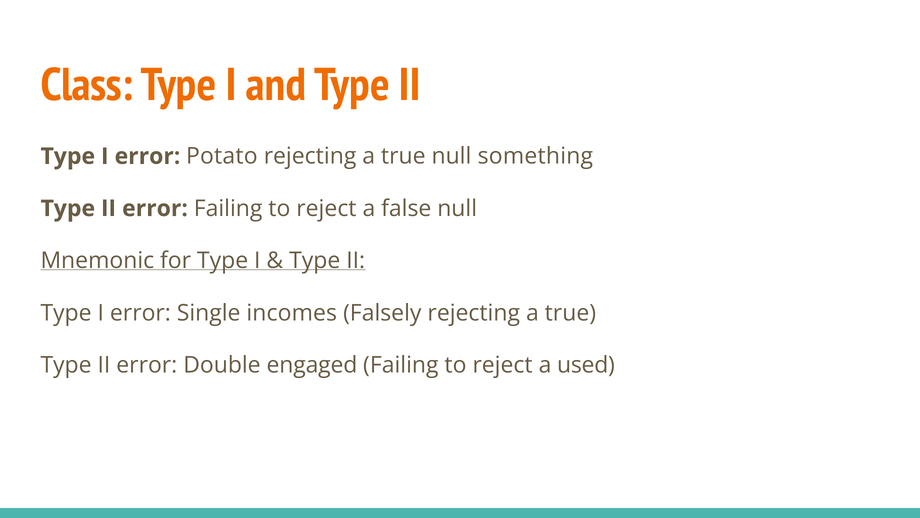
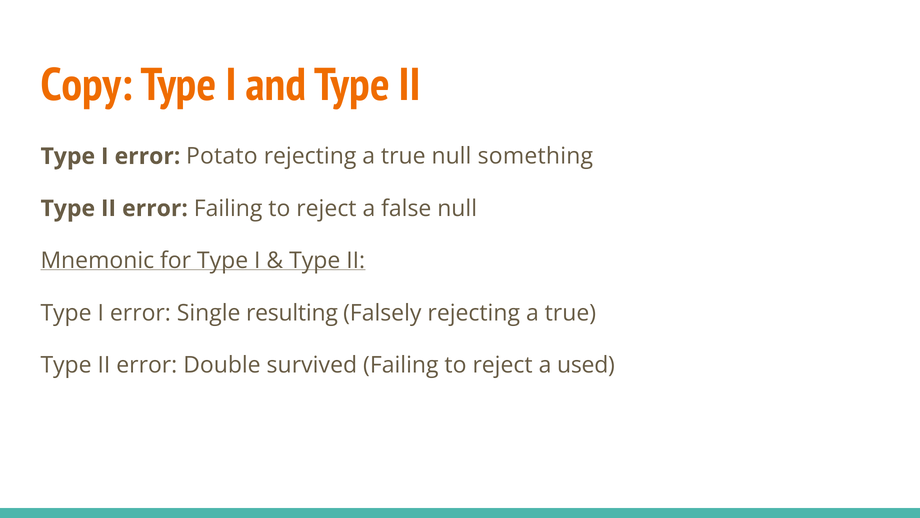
Class: Class -> Copy
incomes: incomes -> resulting
engaged: engaged -> survived
